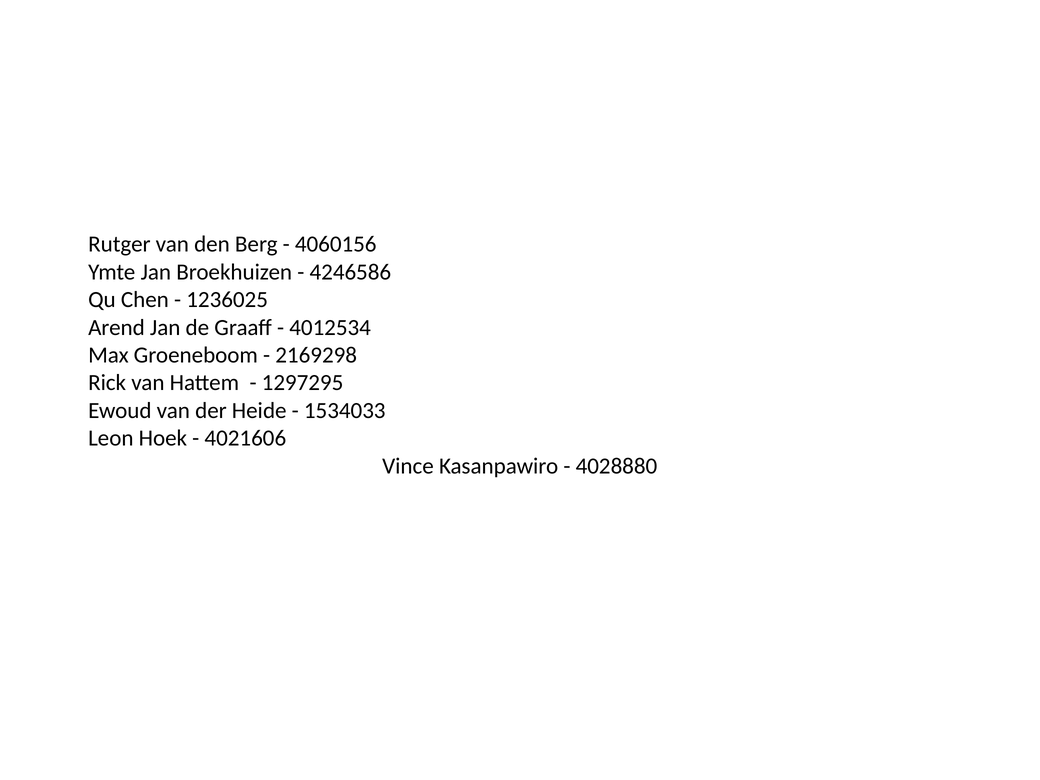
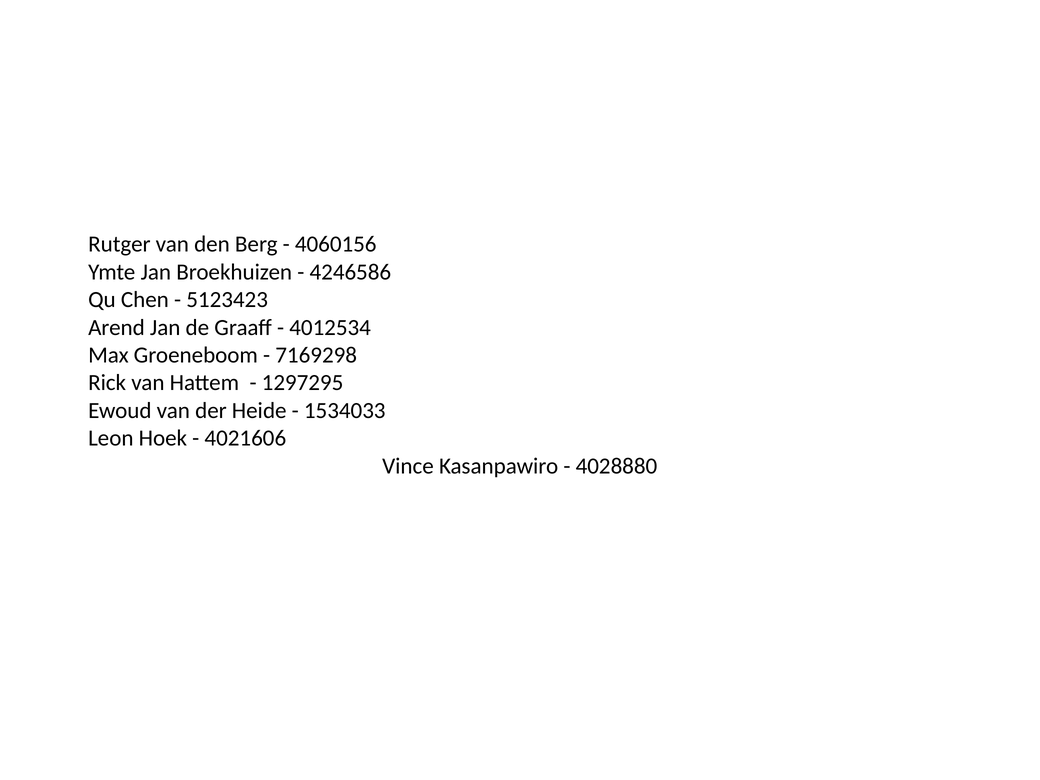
1236025: 1236025 -> 5123423
2169298: 2169298 -> 7169298
